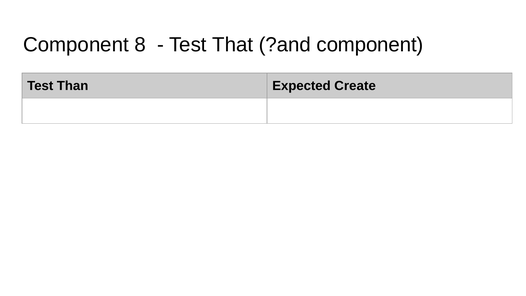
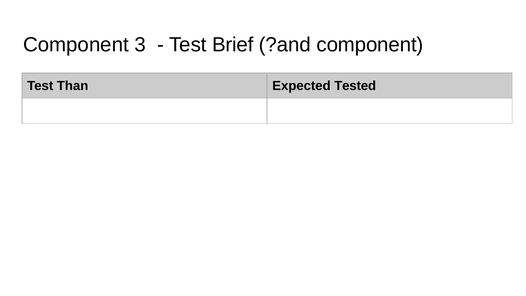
8: 8 -> 3
That: That -> Brief
Create: Create -> Tested
